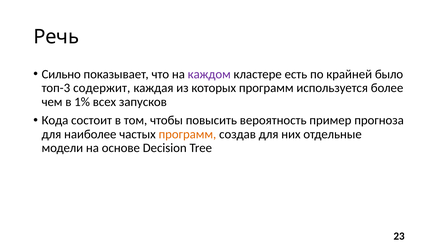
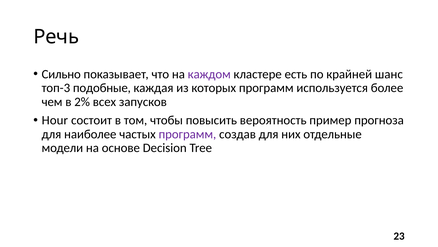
было: было -> шанс
содержит: содержит -> подобные
1%: 1% -> 2%
Кода: Кода -> Hour
программ at (187, 134) colour: orange -> purple
